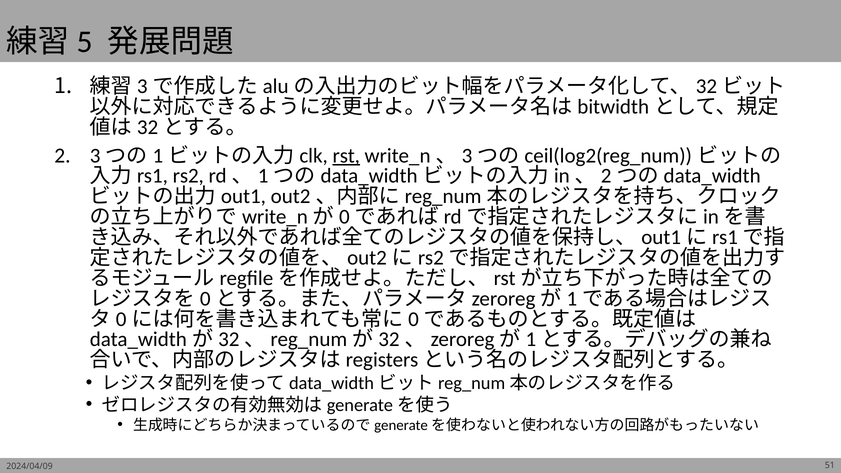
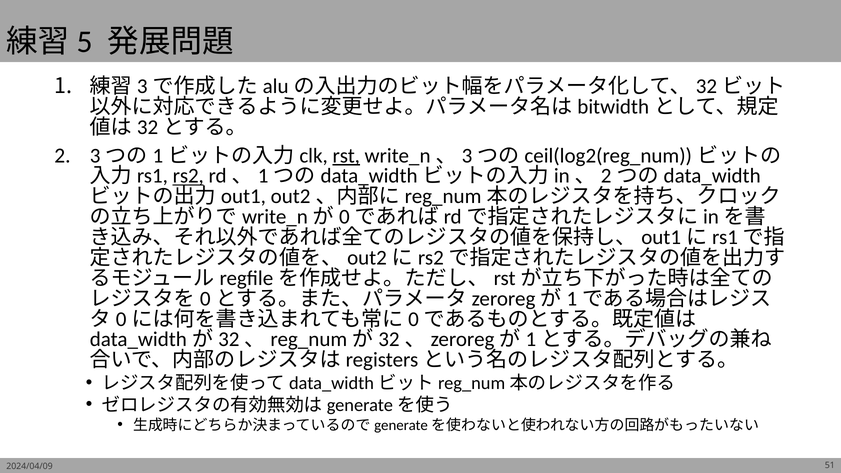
rs2 underline: none -> present
